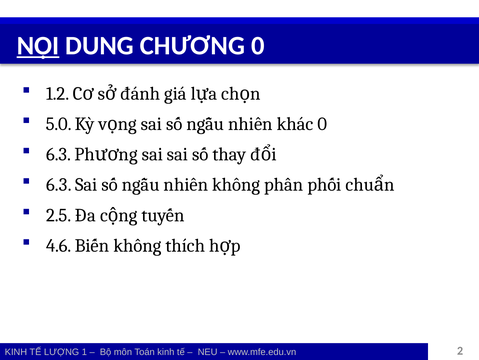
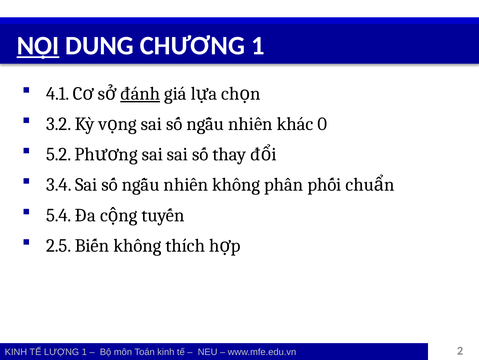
CHƯƠNG 0: 0 -> 1
1.2: 1.2 -> 4.1
đánh underline: none -> present
5.0: 5.0 -> 3.2
6.3 at (59, 154): 6.3 -> 5.2
6.3 at (59, 184): 6.3 -> 3.4
2.5: 2.5 -> 5.4
4.6: 4.6 -> 2.5
